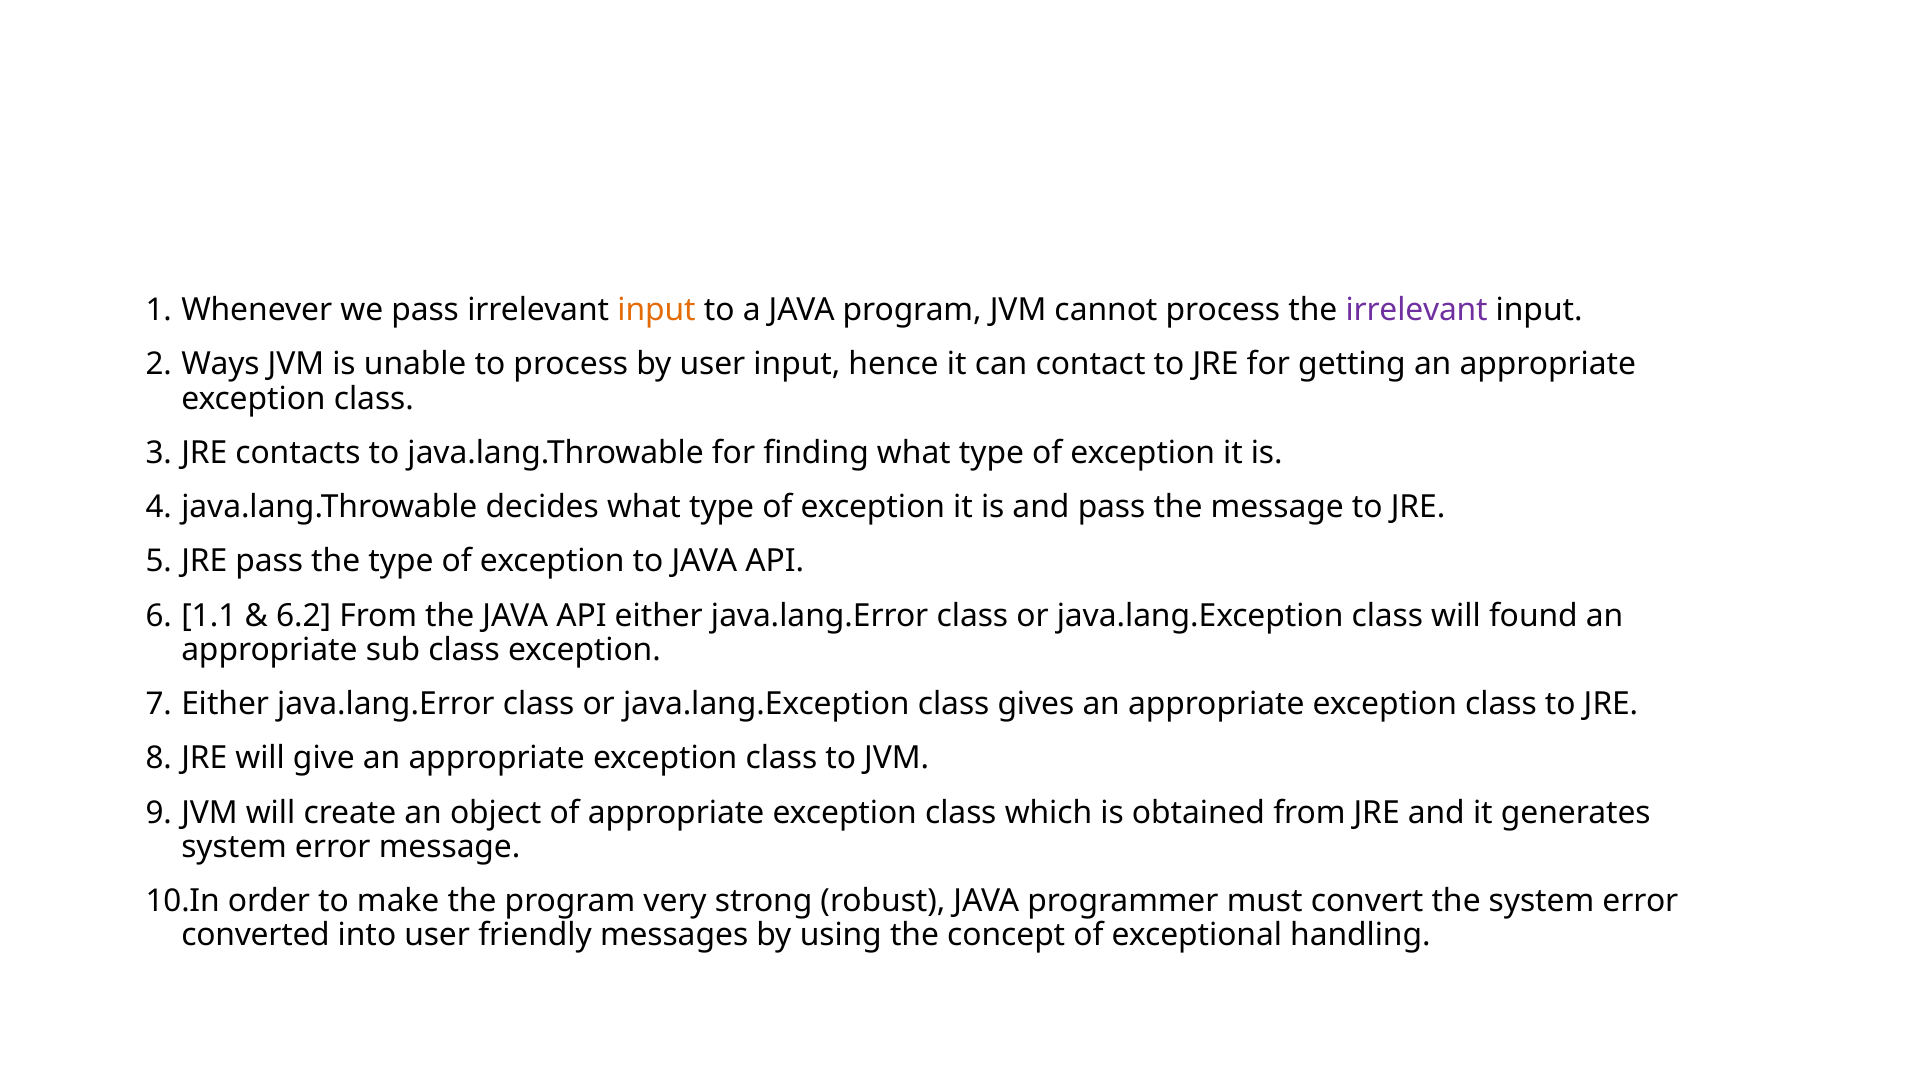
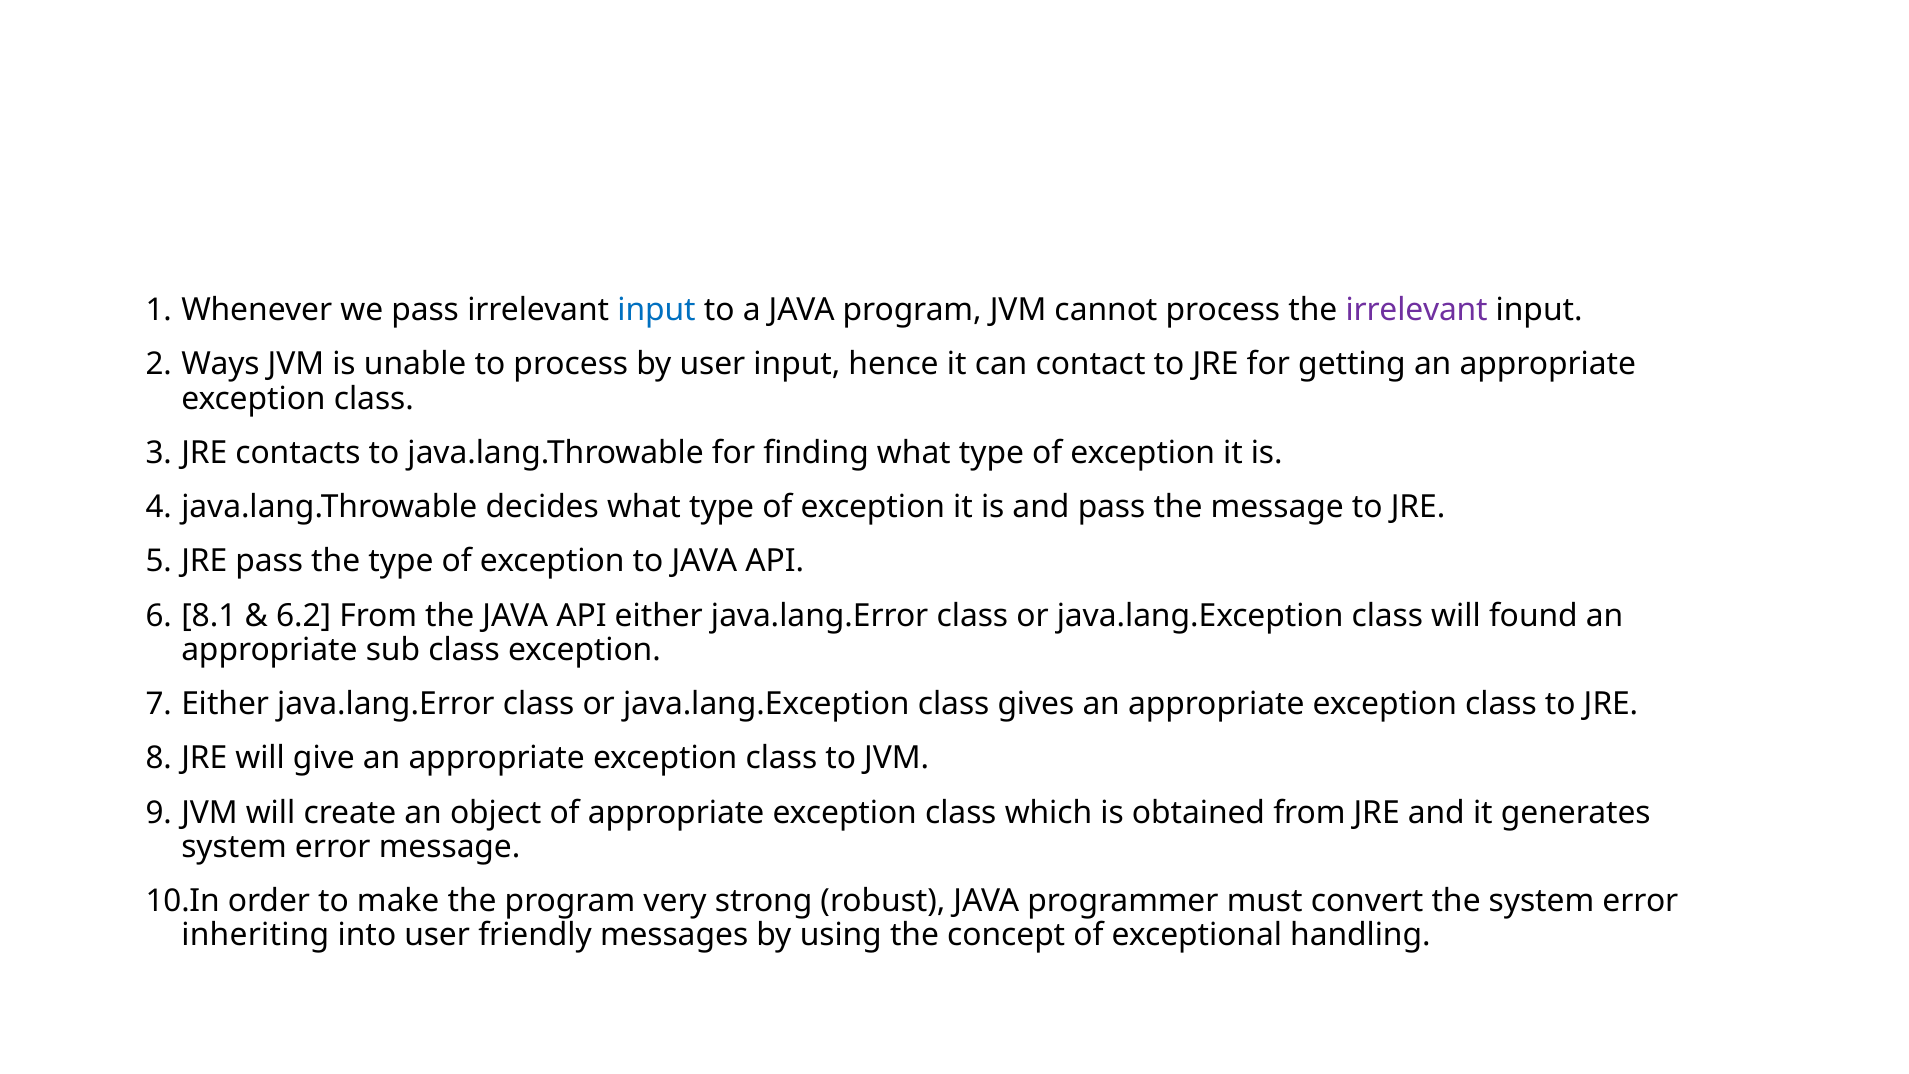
input at (657, 310) colour: orange -> blue
1.1: 1.1 -> 8.1
converted: converted -> inheriting
